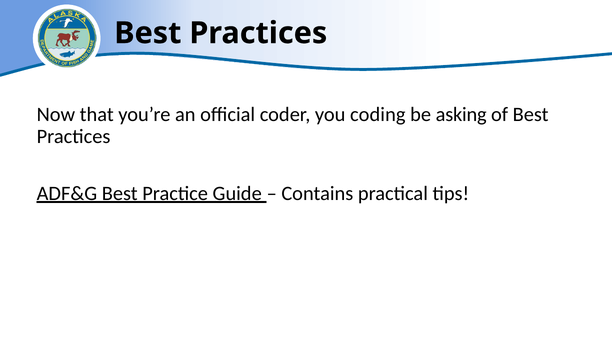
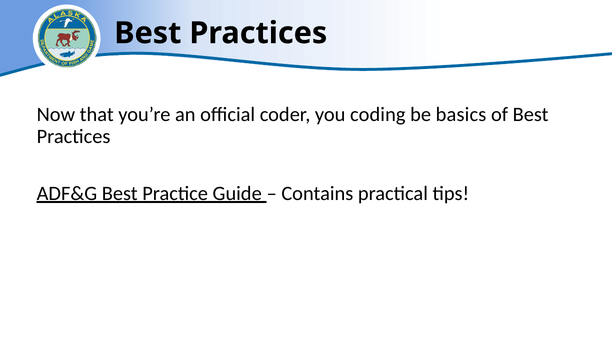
asking: asking -> basics
